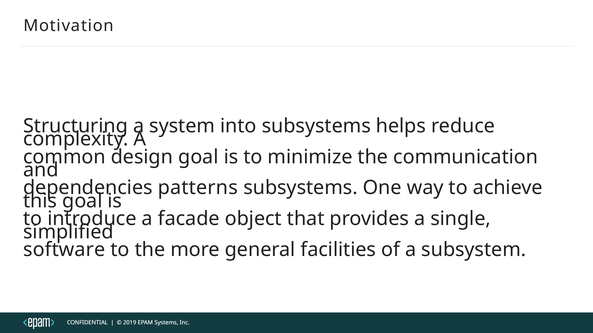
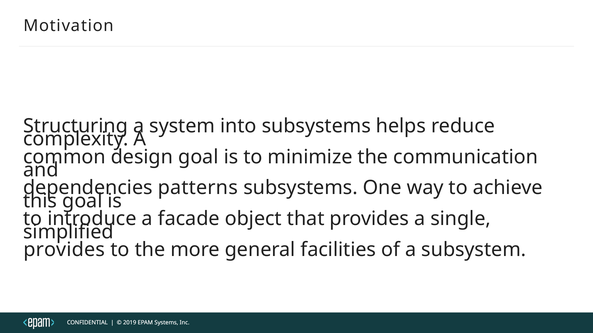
software at (64, 250): software -> provides
